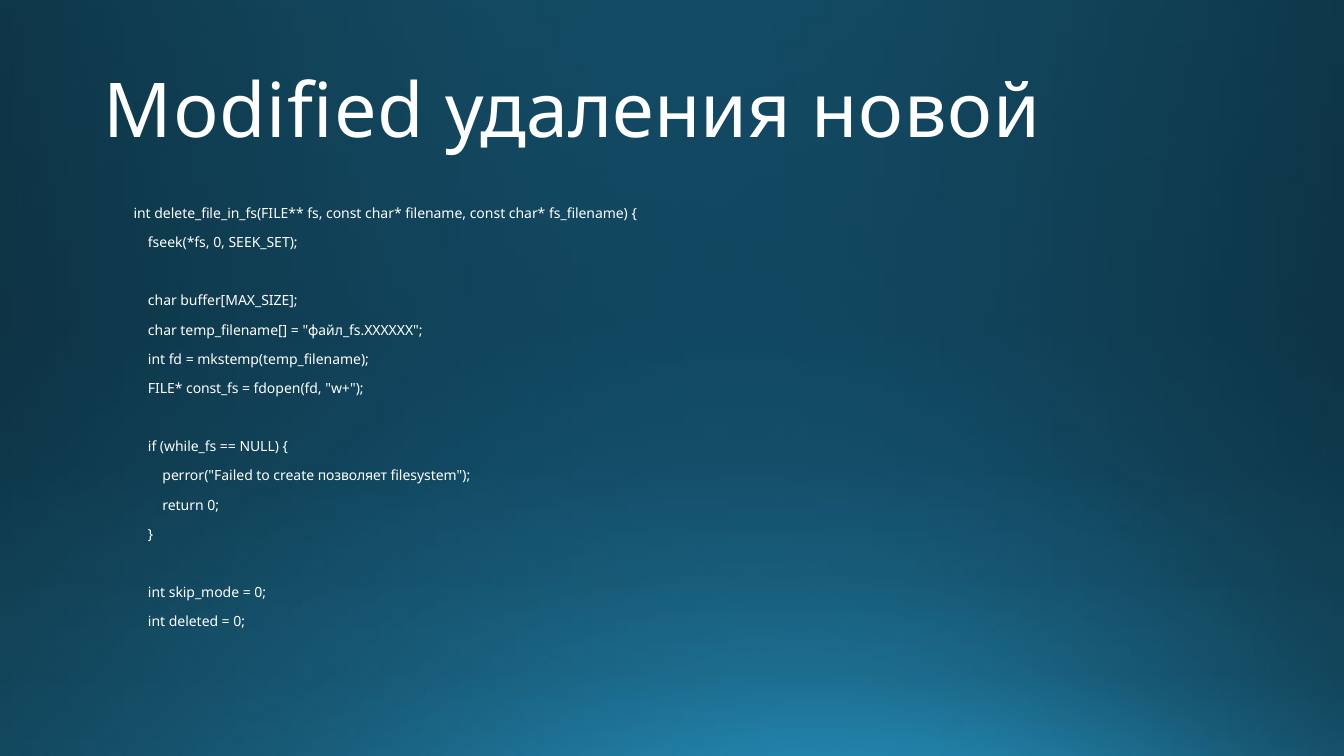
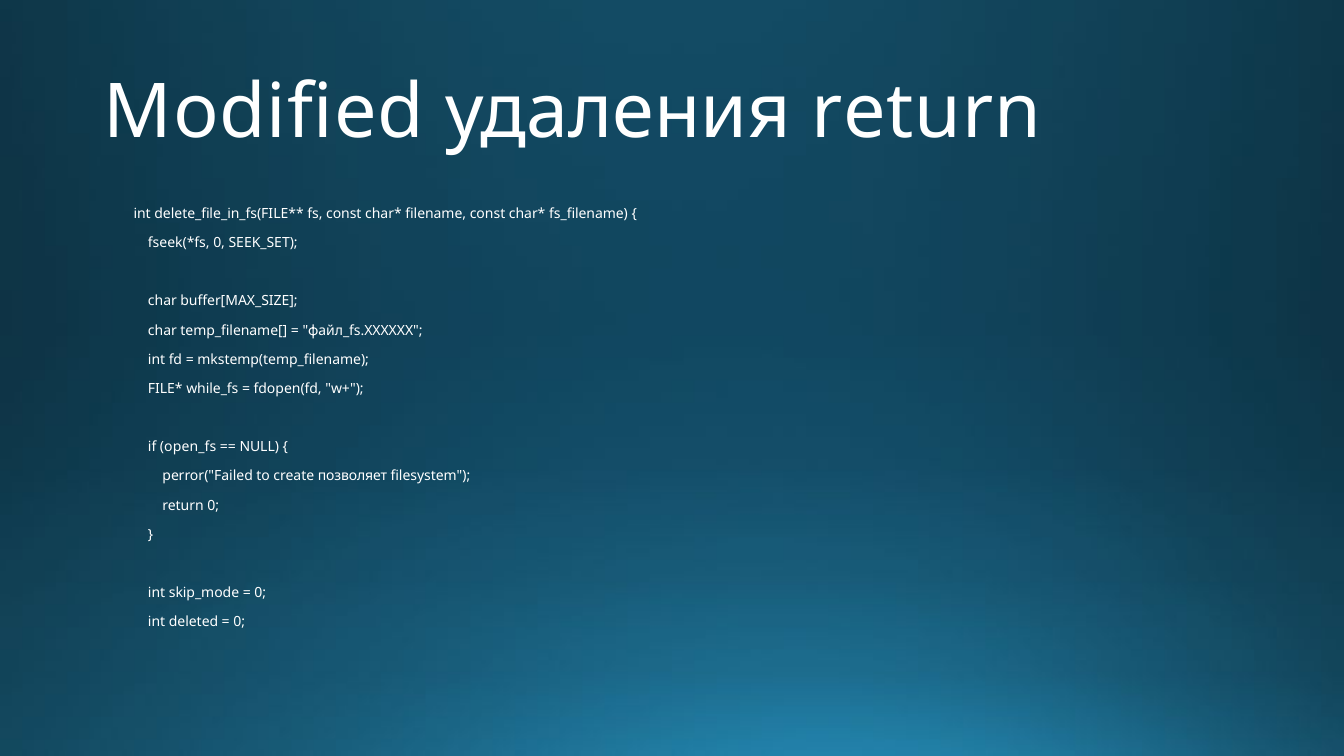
удаления новой: новой -> return
const_fs: const_fs -> while_fs
while_fs: while_fs -> open_fs
